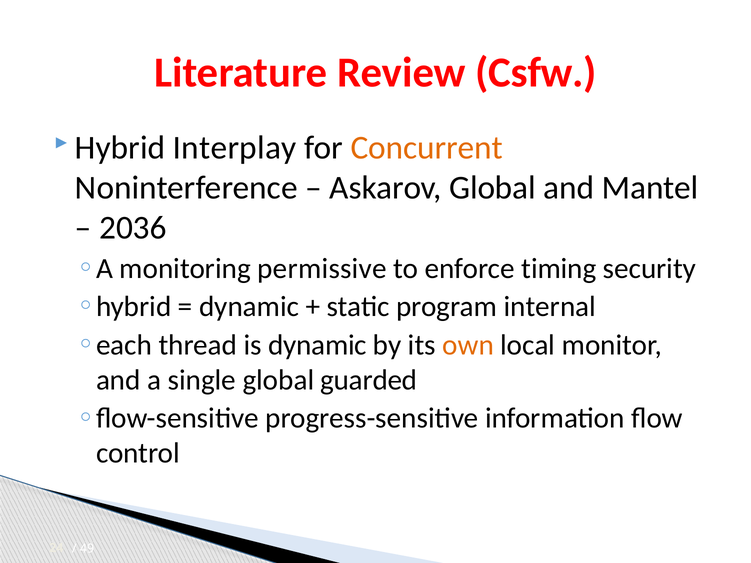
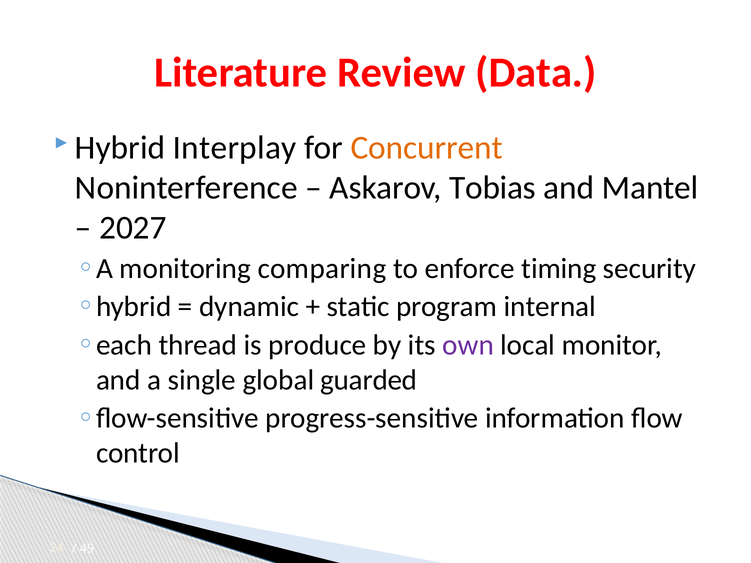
Csfw: Csfw -> Data
Askarov Global: Global -> Tobias
2036: 2036 -> 2027
permissive: permissive -> comparing
is dynamic: dynamic -> produce
own colour: orange -> purple
